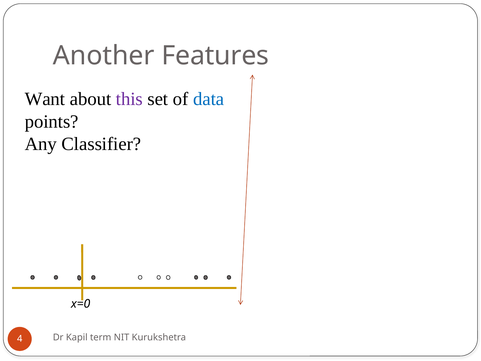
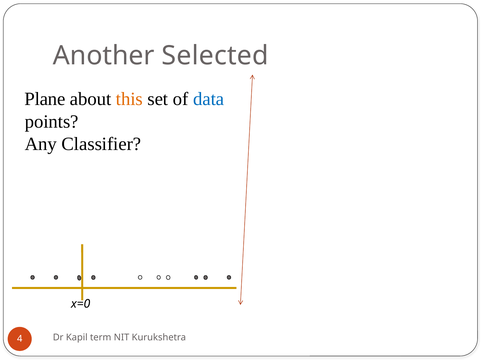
Features: Features -> Selected
Want: Want -> Plane
this colour: purple -> orange
